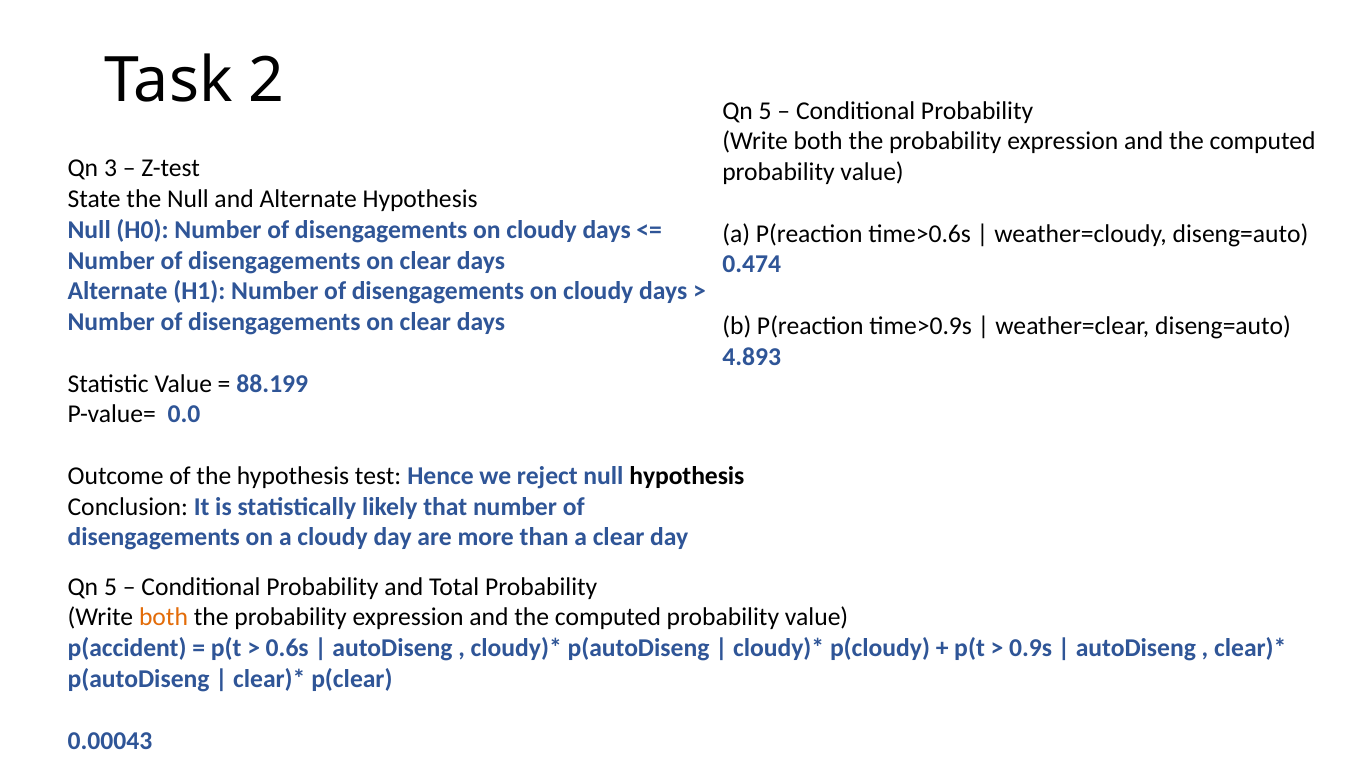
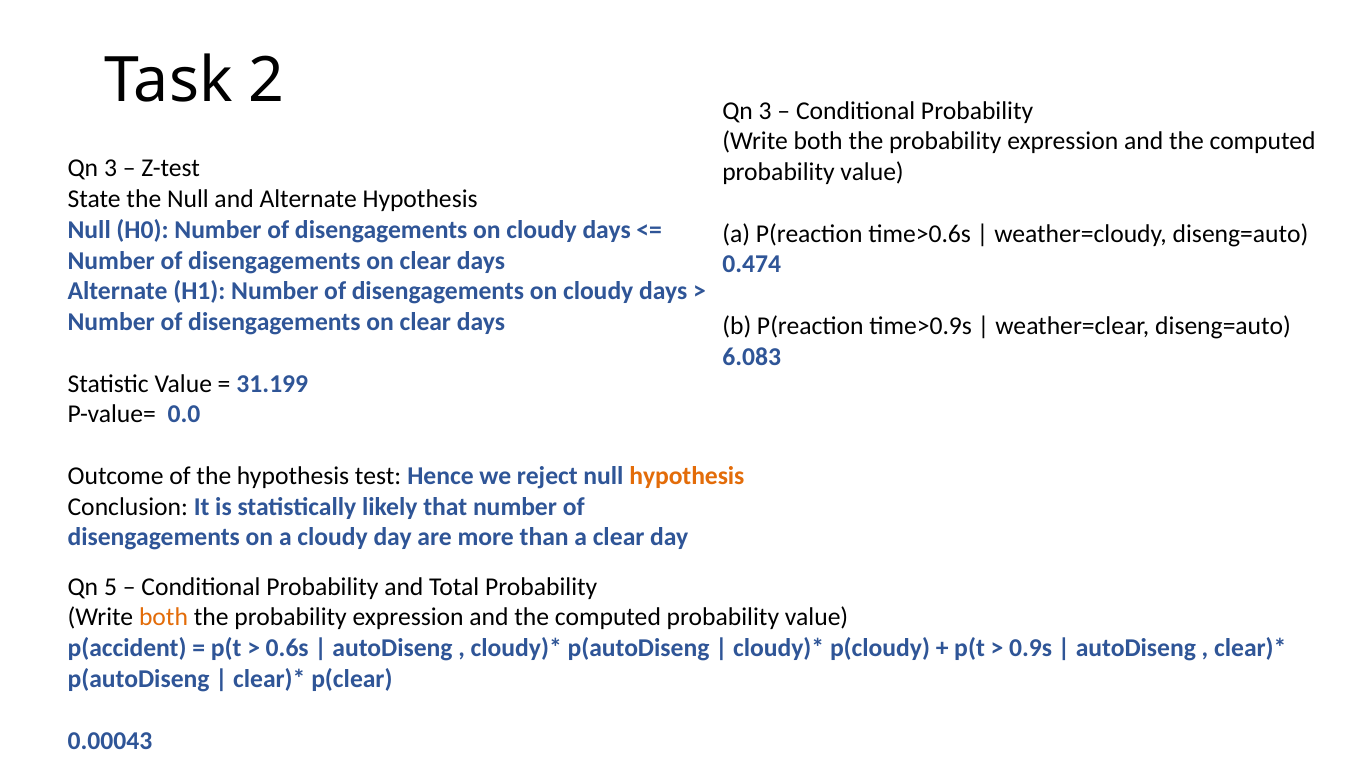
5 at (765, 111): 5 -> 3
4.893: 4.893 -> 6.083
88.199: 88.199 -> 31.199
hypothesis at (687, 476) colour: black -> orange
